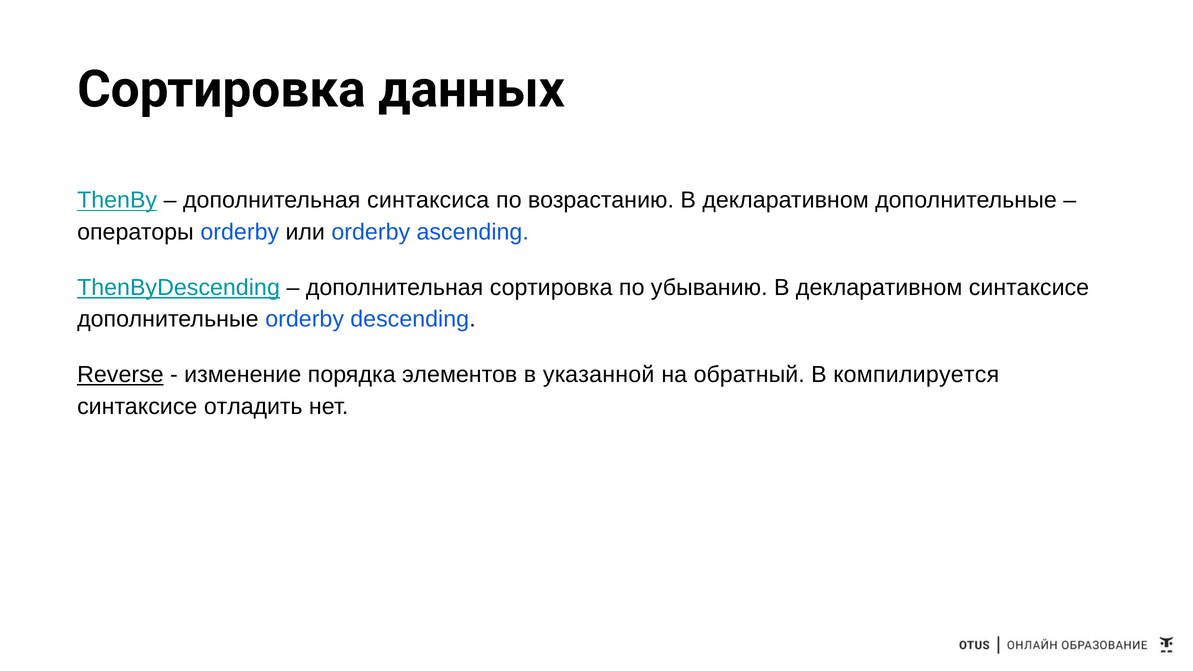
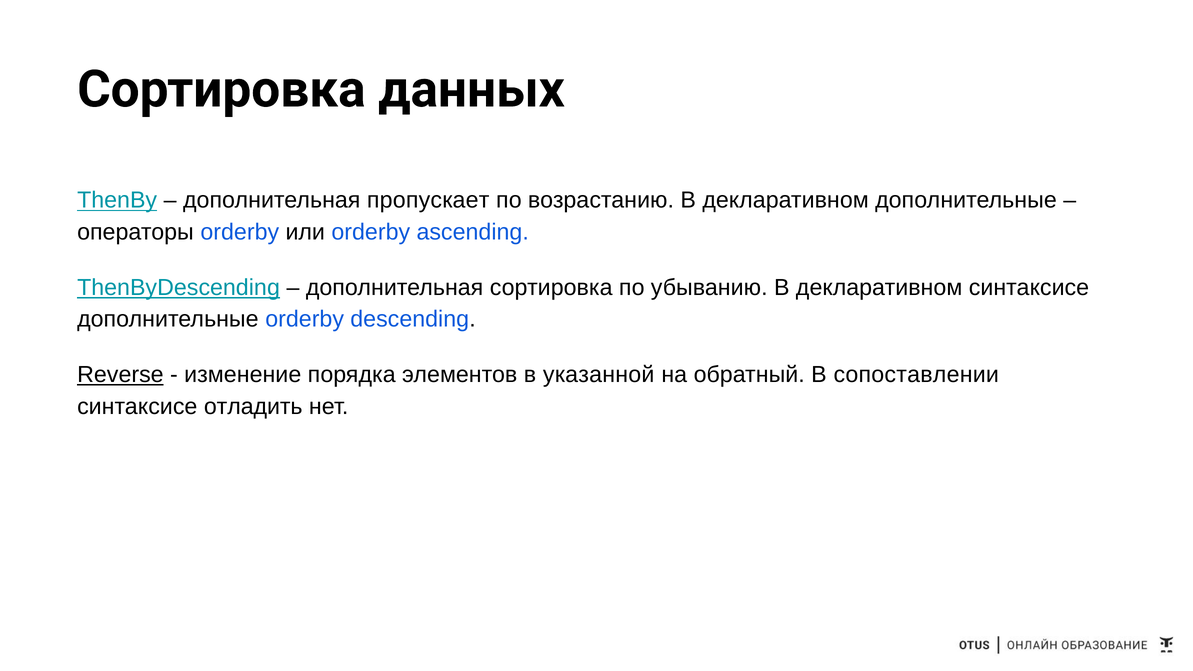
синтаксиса: синтаксиса -> пропускает
компилируется: компилируется -> сопоставлении
